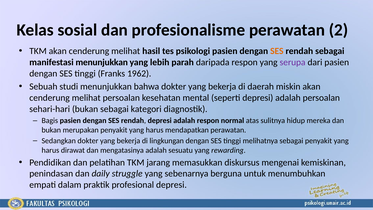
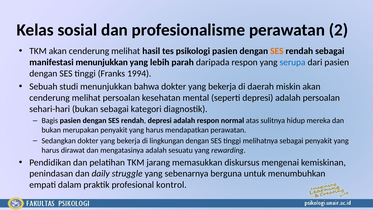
serupa colour: purple -> blue
1962: 1962 -> 1994
profesional depresi: depresi -> kontrol
